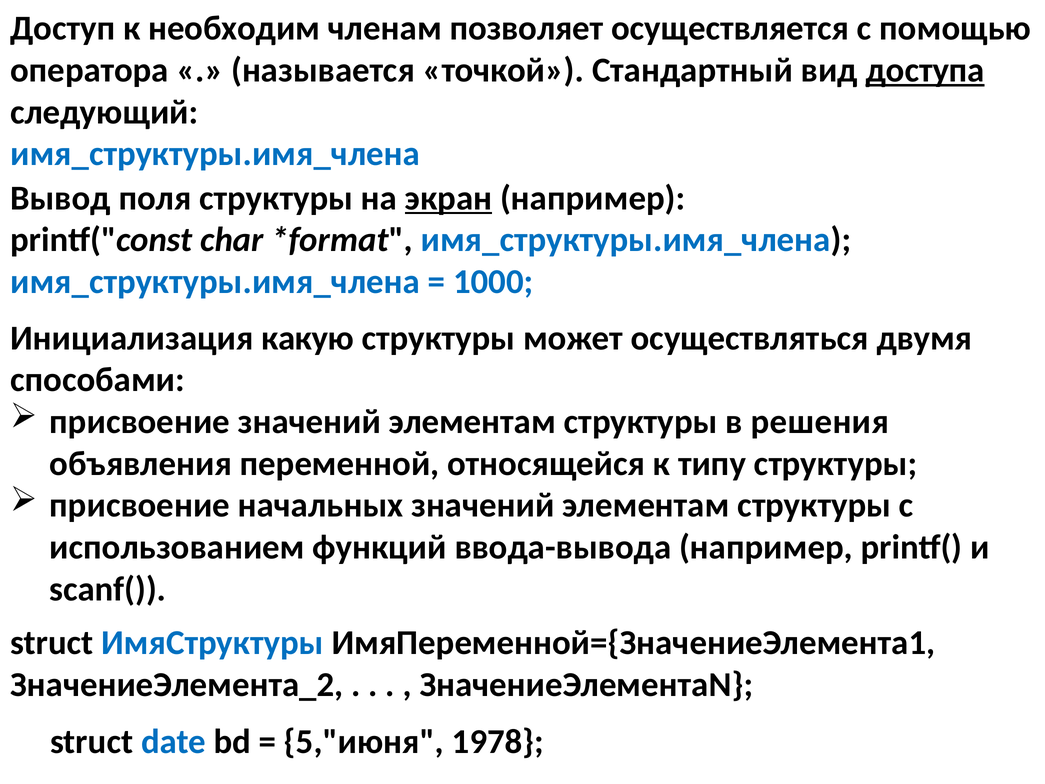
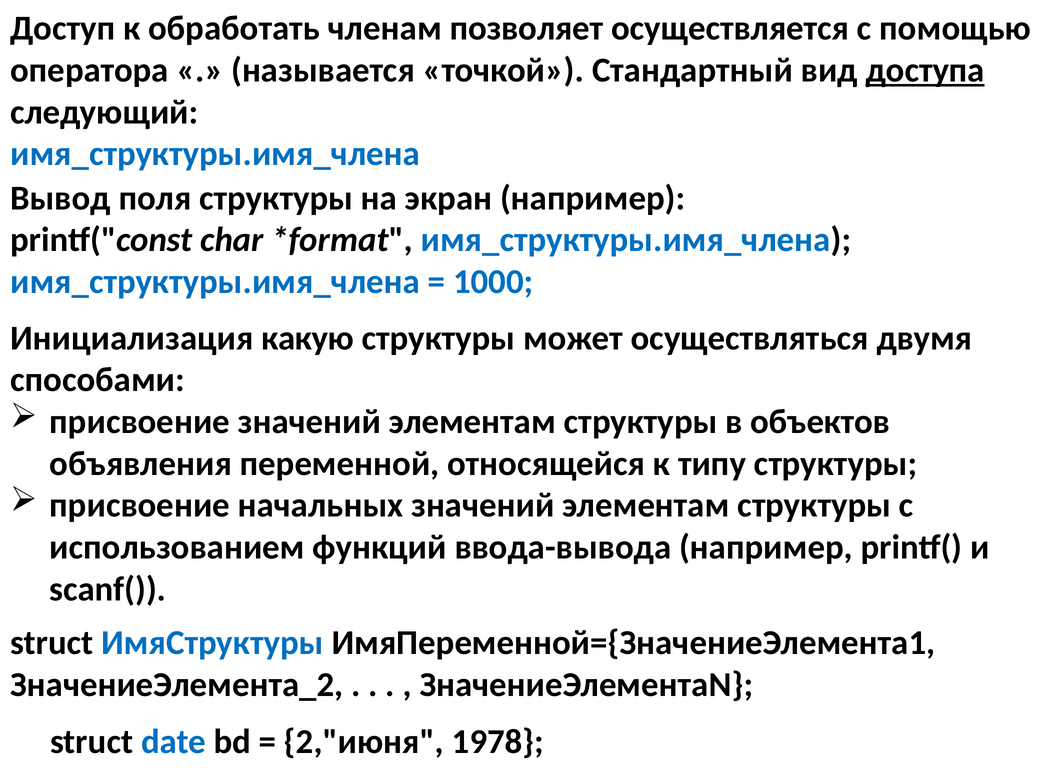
необходим: необходим -> обработать
экран underline: present -> none
решения: решения -> объектов
5,"июня: 5,"июня -> 2,"июня
